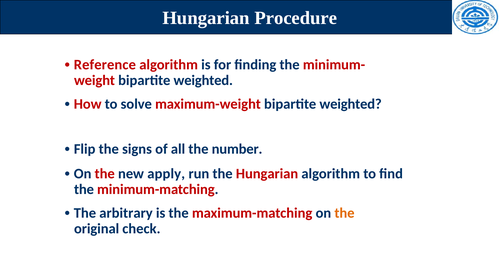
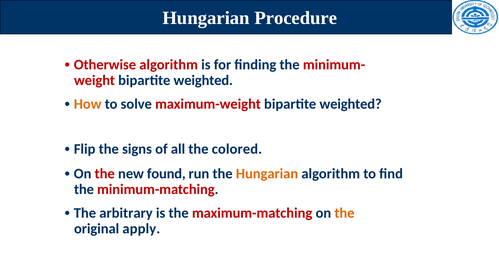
Reference: Reference -> Otherwise
How colour: red -> orange
number: number -> colored
apply: apply -> found
Hungarian at (267, 174) colour: red -> orange
check: check -> apply
